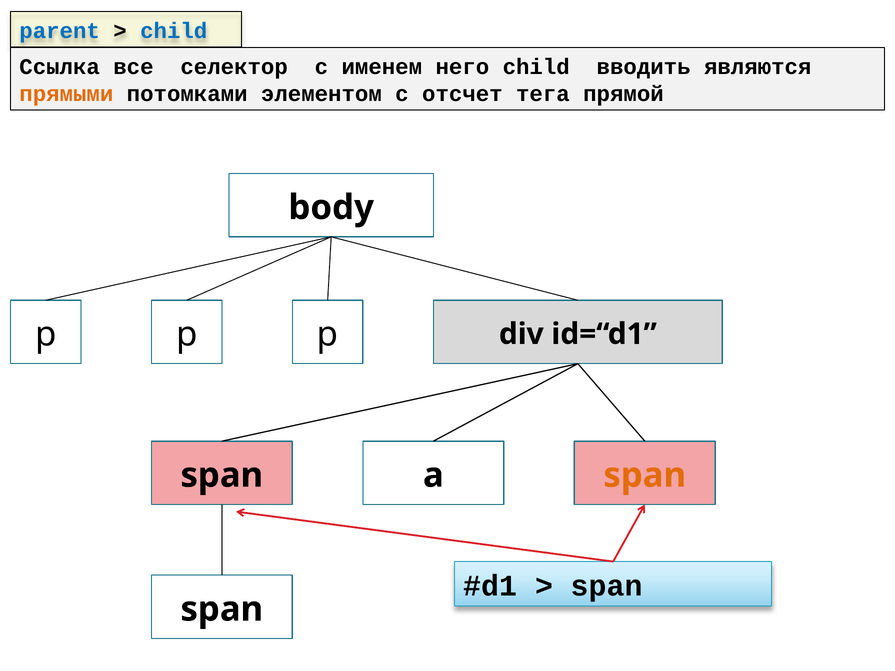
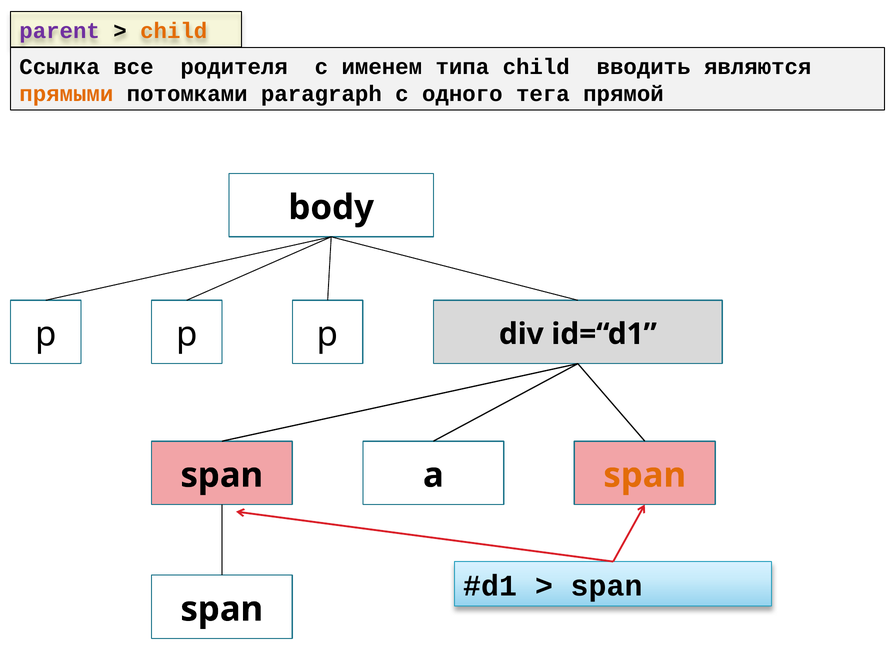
parent colour: blue -> purple
child at (174, 31) colour: blue -> orange
селектор: селектор -> родителя
него: него -> типа
элементом: элементом -> paragraph
отсчет: отсчет -> одного
